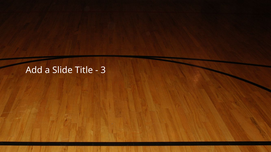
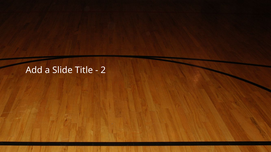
3: 3 -> 2
